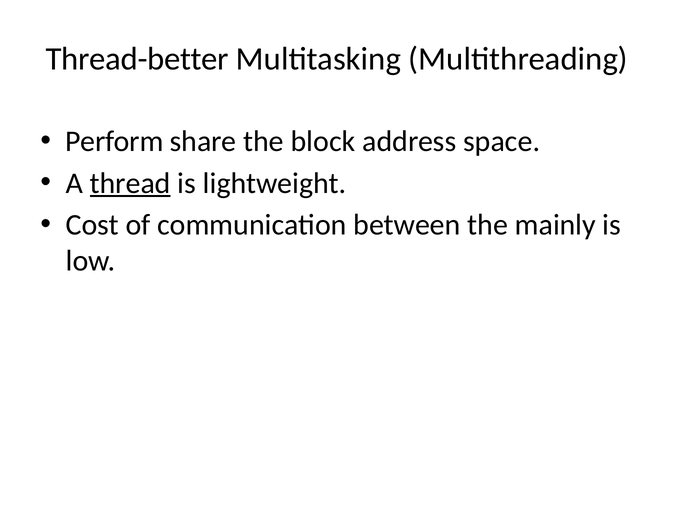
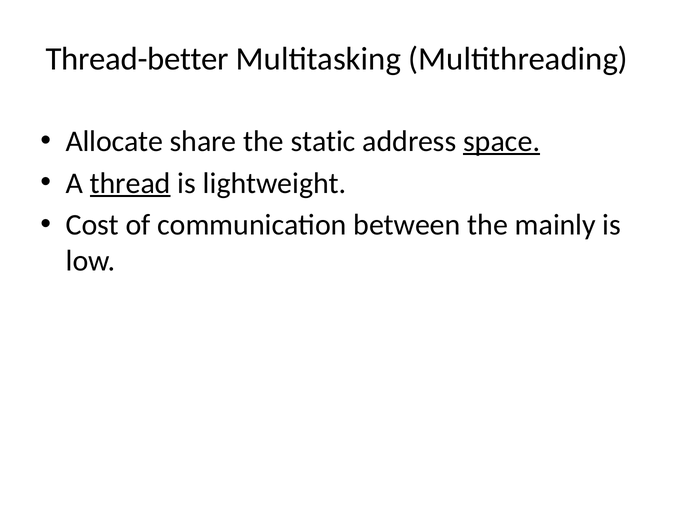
Perform: Perform -> Allocate
block: block -> static
space underline: none -> present
